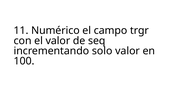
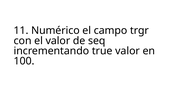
solo: solo -> true
